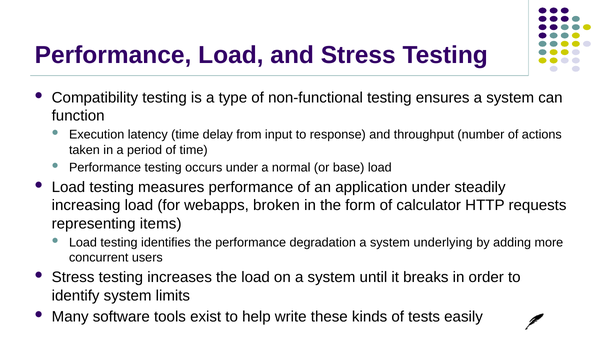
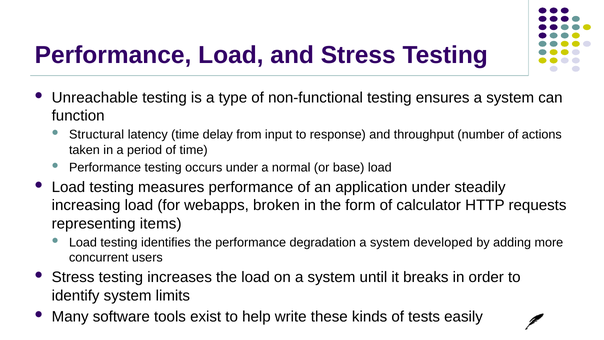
Compatibility: Compatibility -> Unreachable
Execution: Execution -> Structural
underlying: underlying -> developed
